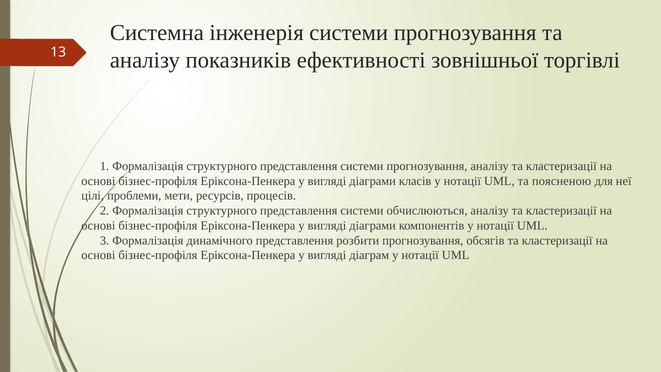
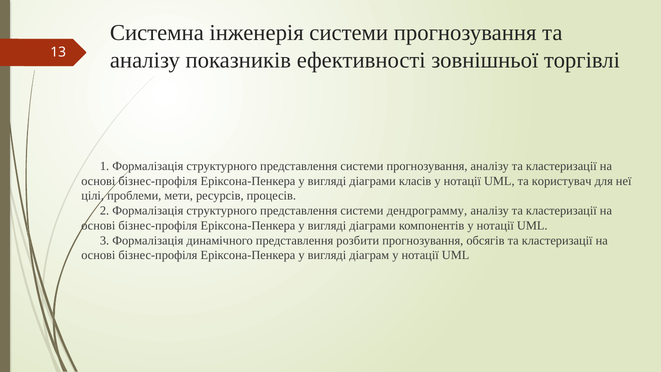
поясненою: поясненою -> користувач
обчислюються: обчислюються -> дендрограмму
